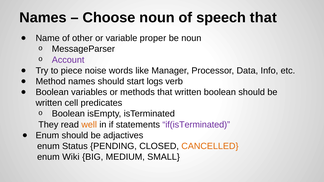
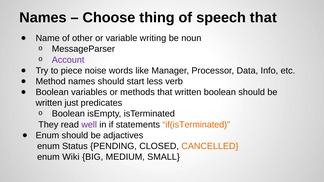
Choose noun: noun -> thing
proper: proper -> writing
logs: logs -> less
cell: cell -> just
well colour: orange -> purple
if(isTerminated colour: purple -> orange
